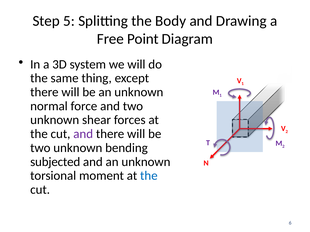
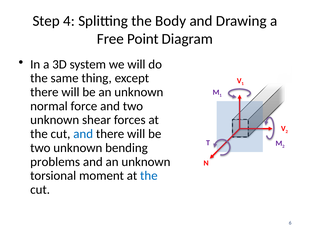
5: 5 -> 4
and at (83, 134) colour: purple -> blue
subjected: subjected -> problems
